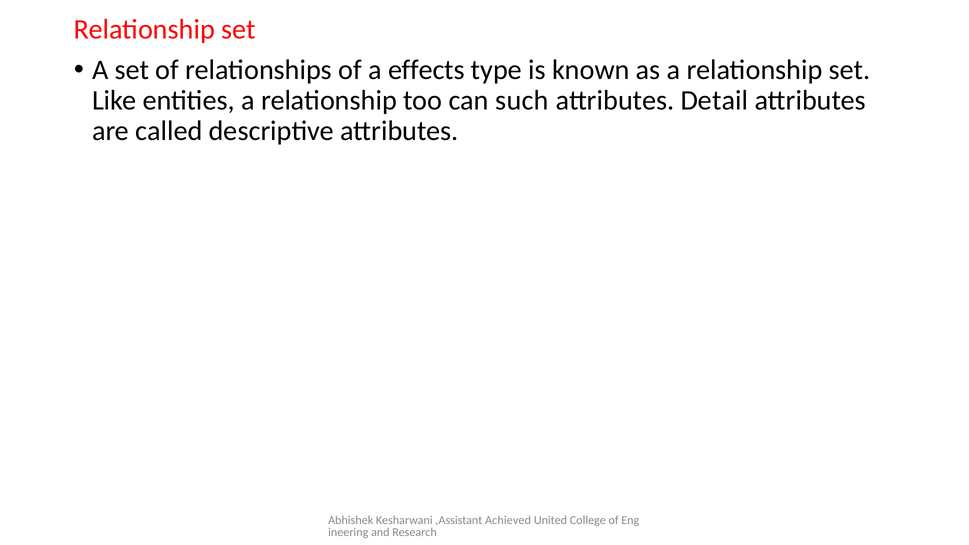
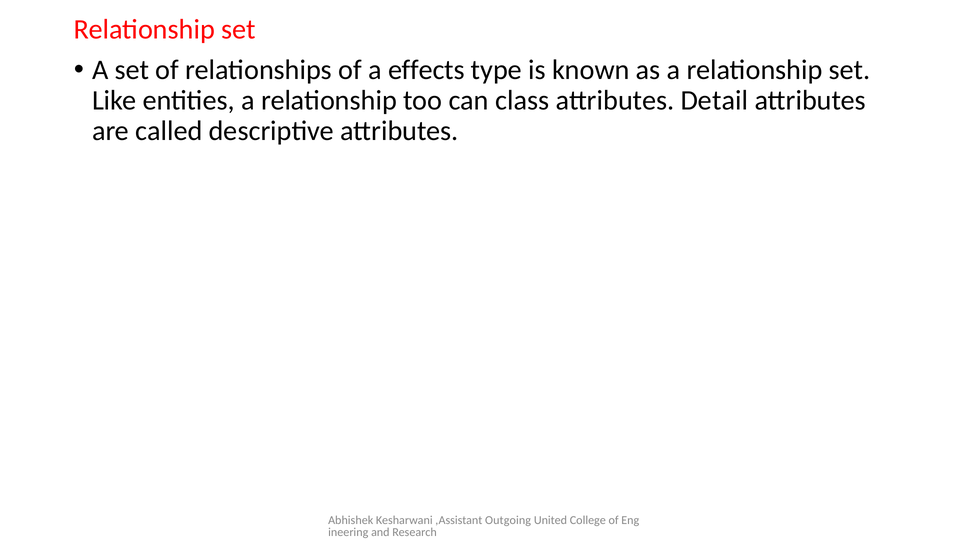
such: such -> class
Achieved: Achieved -> Outgoing
